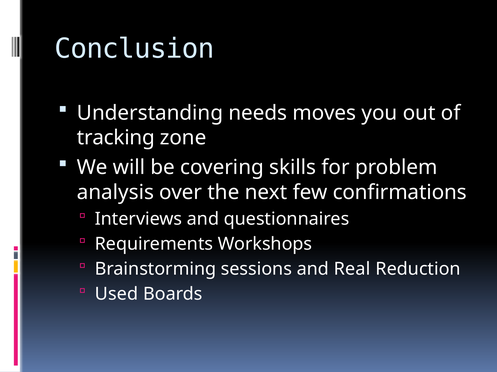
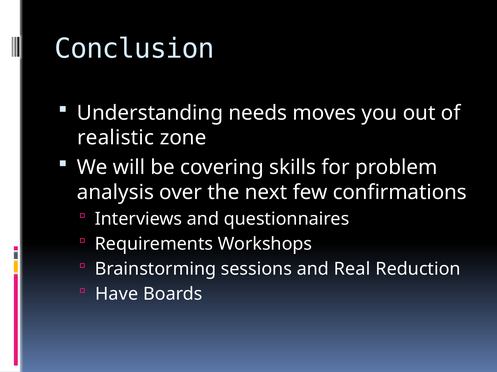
tracking: tracking -> realistic
Used: Used -> Have
